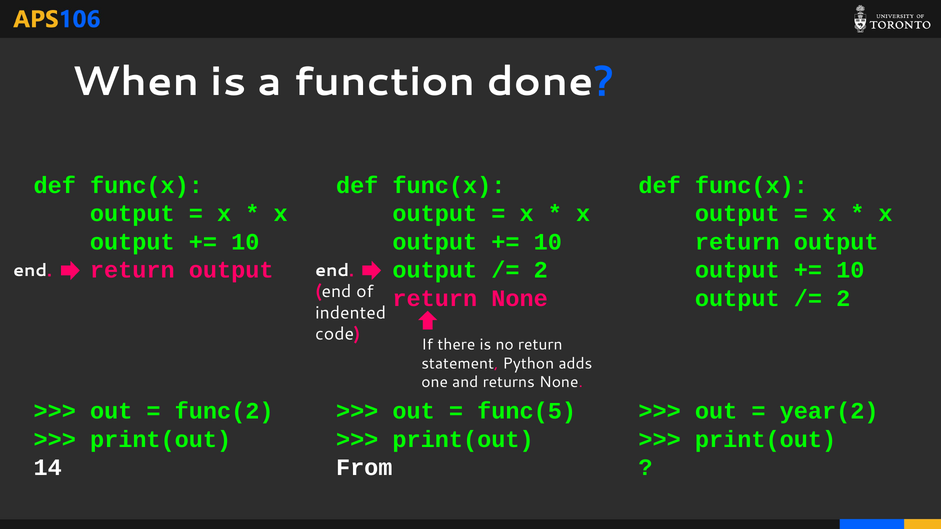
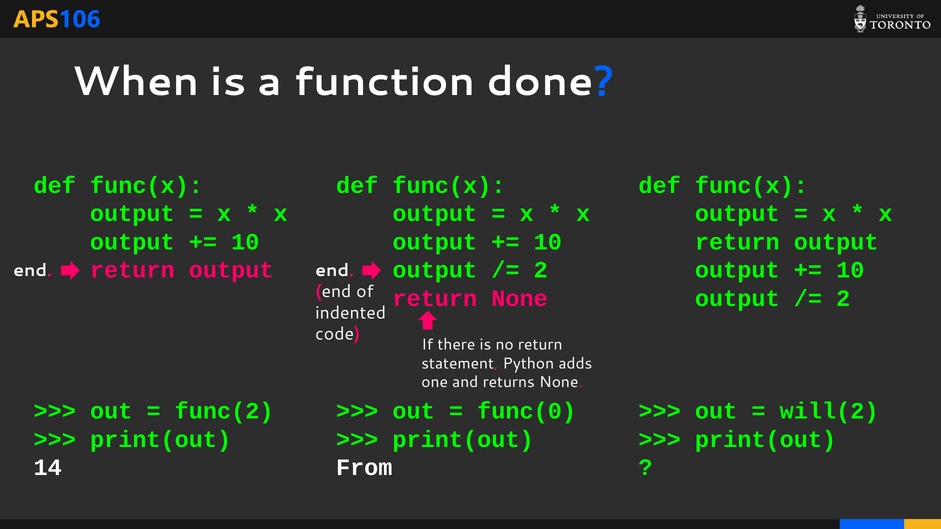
func(5: func(5 -> func(0
year(2: year(2 -> will(2
